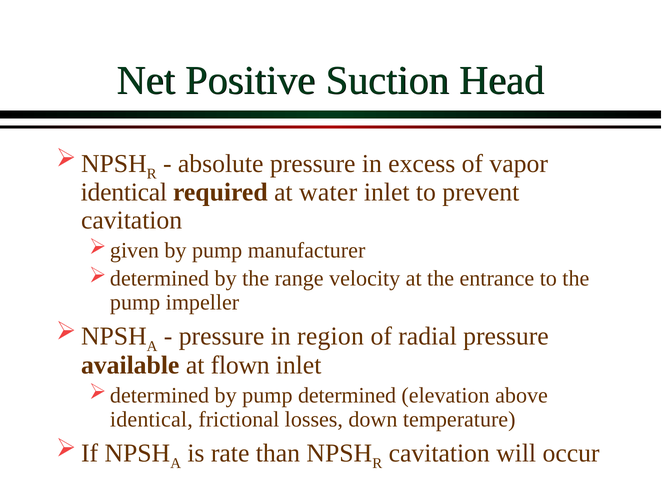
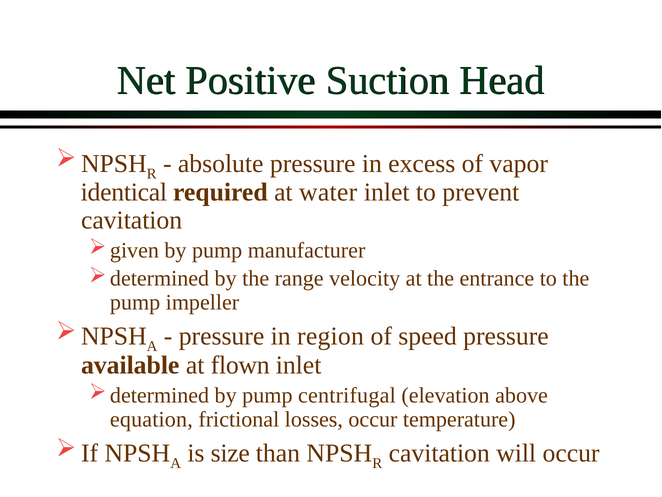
radial: radial -> speed
determined: determined -> centrifugal
identical at (151, 419): identical -> equation
losses down: down -> occur
rate: rate -> size
